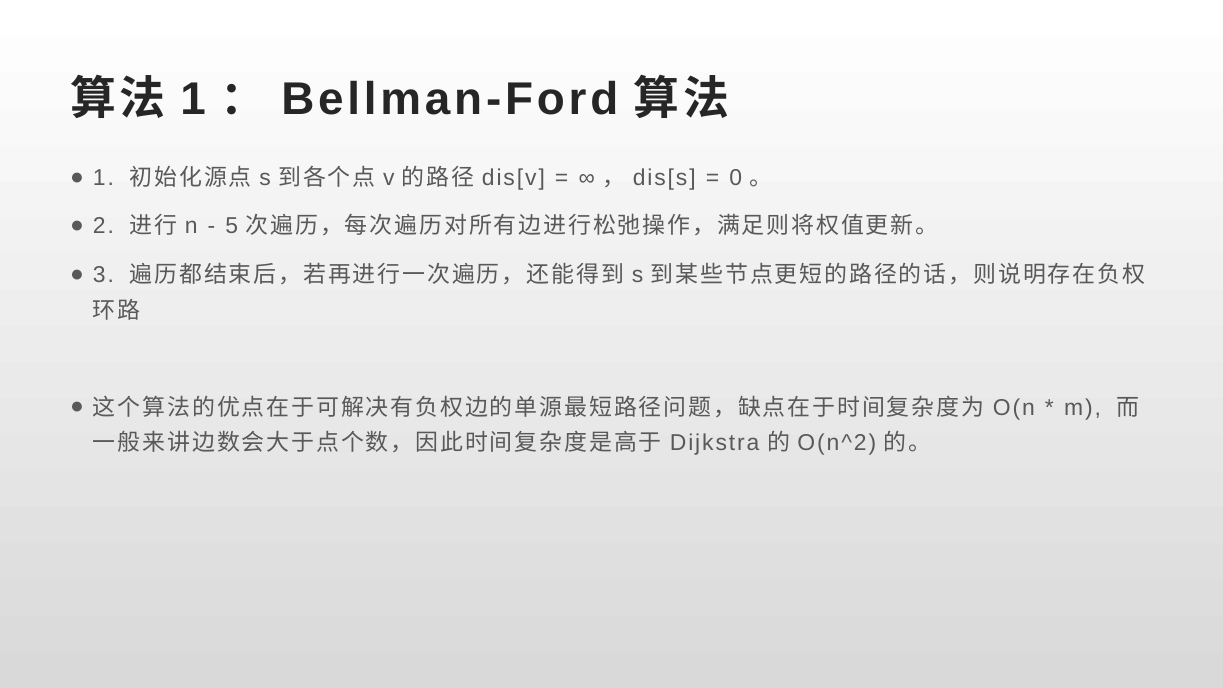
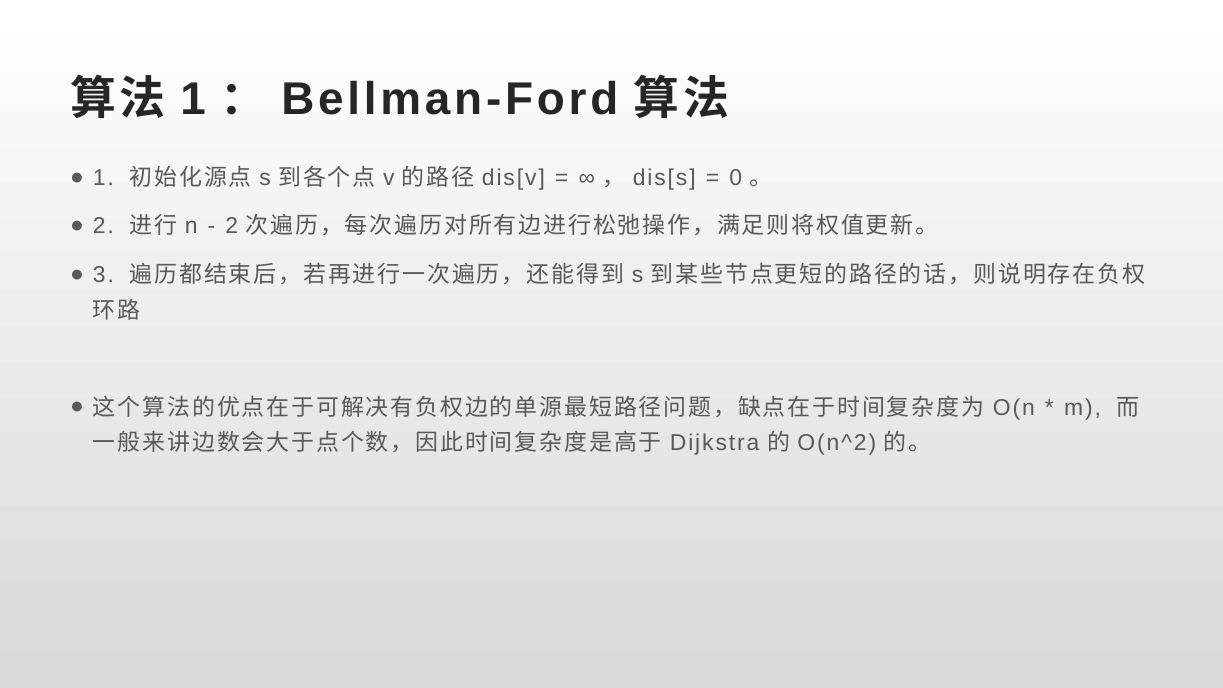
5 at (232, 226): 5 -> 2
